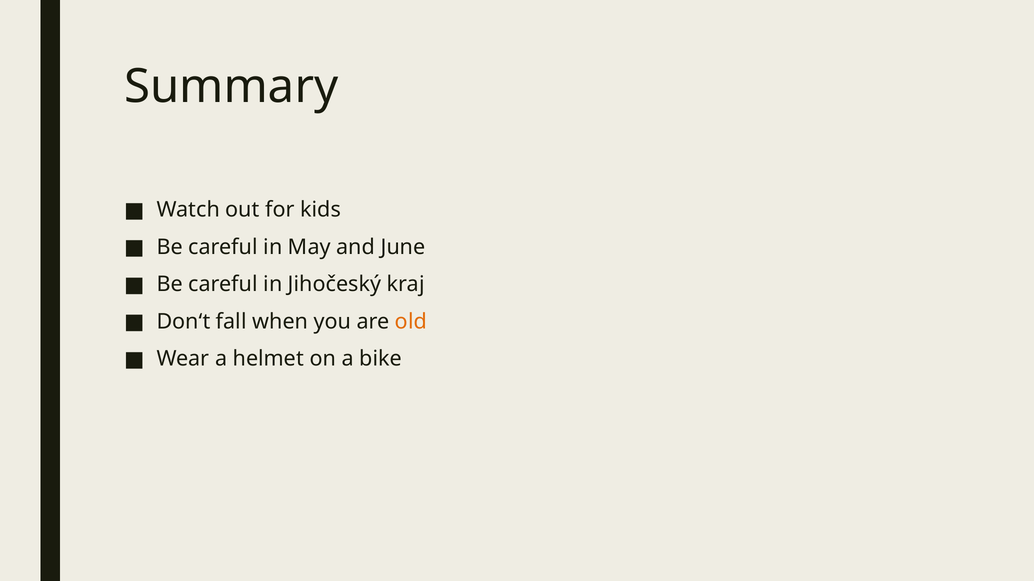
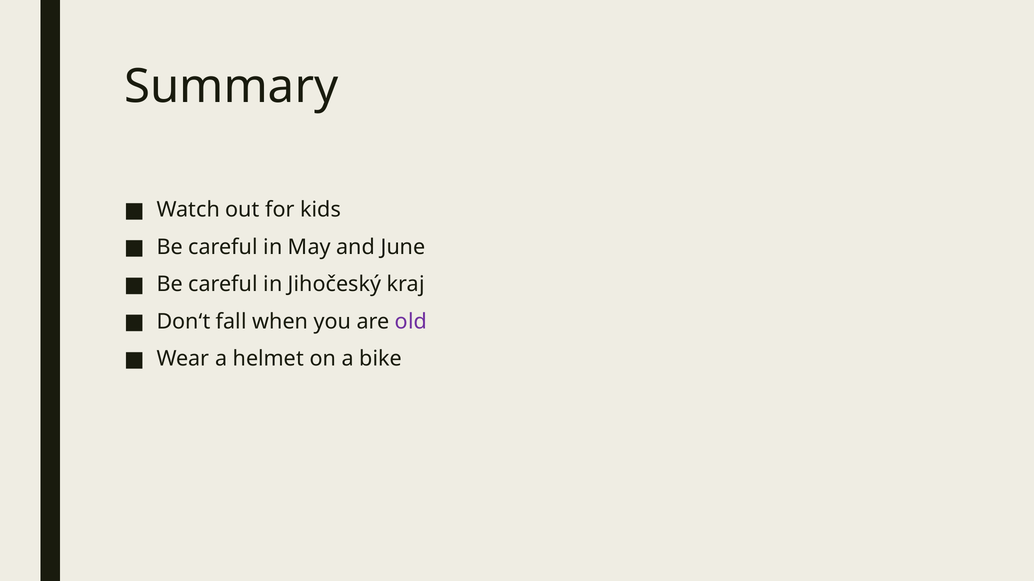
old colour: orange -> purple
